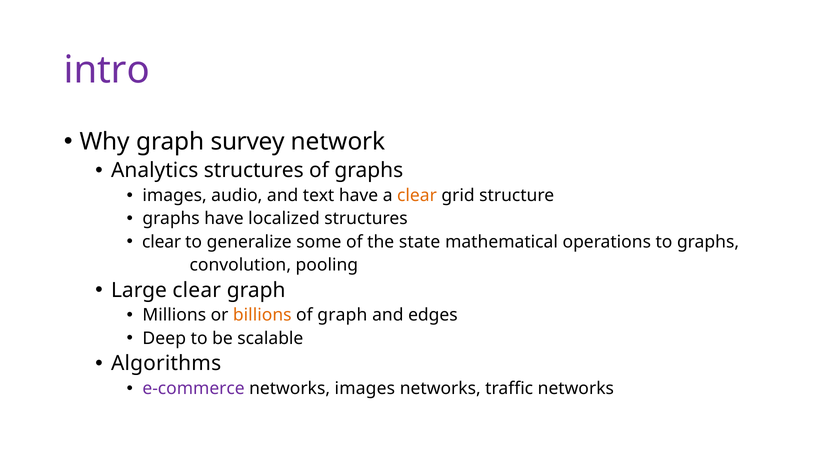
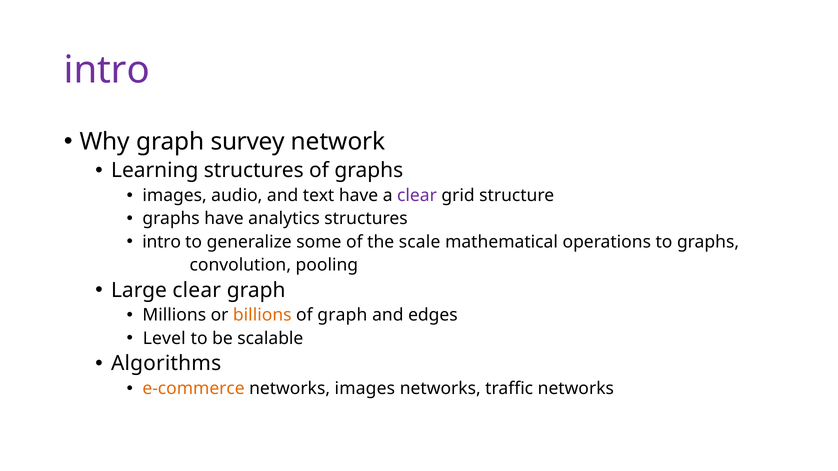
Analytics: Analytics -> Learning
clear at (417, 196) colour: orange -> purple
localized: localized -> analytics
clear at (162, 242): clear -> intro
state: state -> scale
Deep: Deep -> Level
e-commerce colour: purple -> orange
